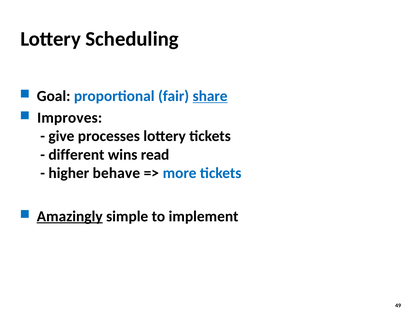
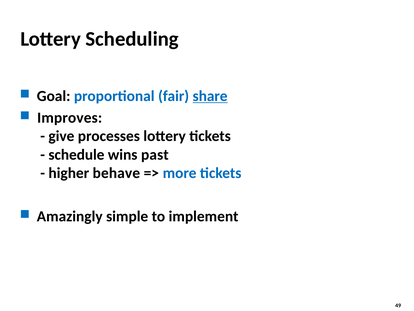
different: different -> schedule
read: read -> past
Amazingly underline: present -> none
